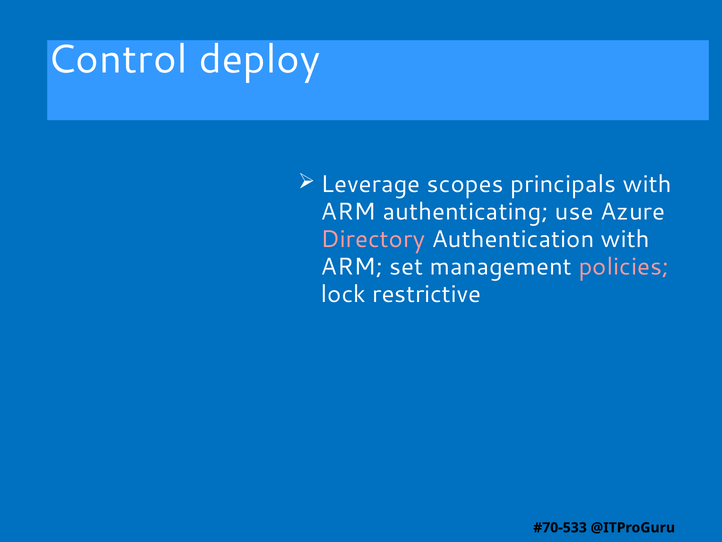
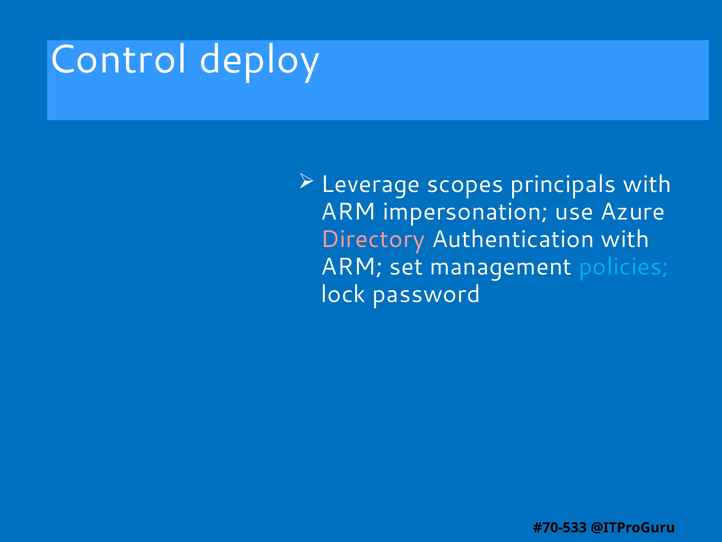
authenticating: authenticating -> impersonation
policies colour: pink -> light blue
restrictive: restrictive -> password
